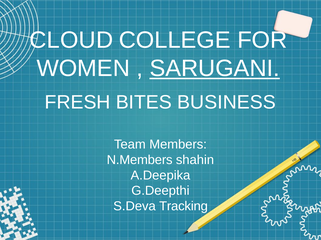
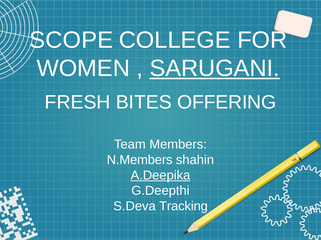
CLOUD: CLOUD -> SCOPE
BUSINESS: BUSINESS -> OFFERING
A.Deepika underline: none -> present
